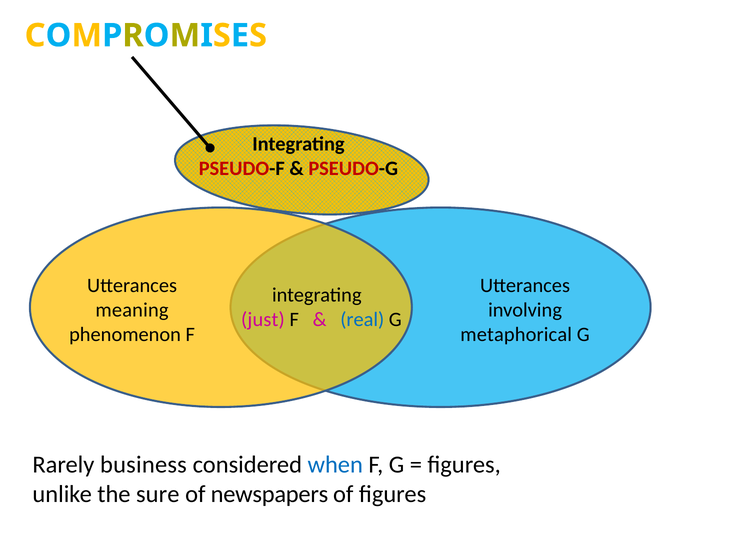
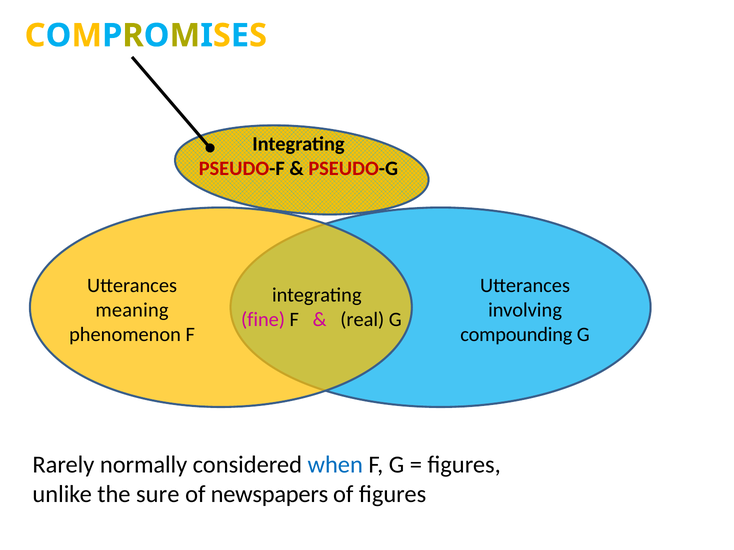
just: just -> fine
real colour: blue -> black
metaphorical: metaphorical -> compounding
business: business -> normally
